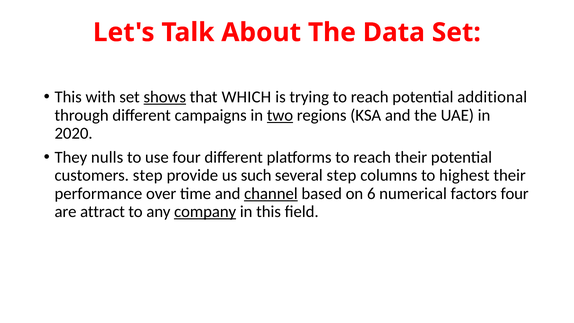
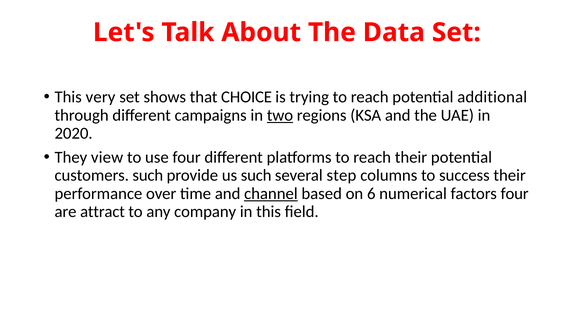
with: with -> very
shows underline: present -> none
WHICH: WHICH -> CHOICE
nulls: nulls -> view
customers step: step -> such
highest: highest -> success
company underline: present -> none
